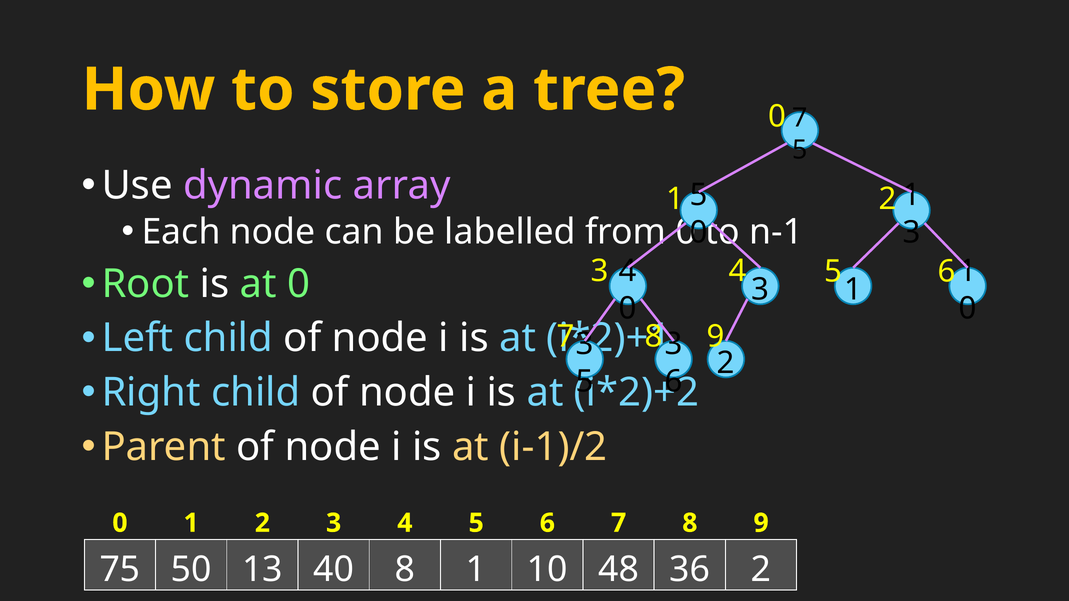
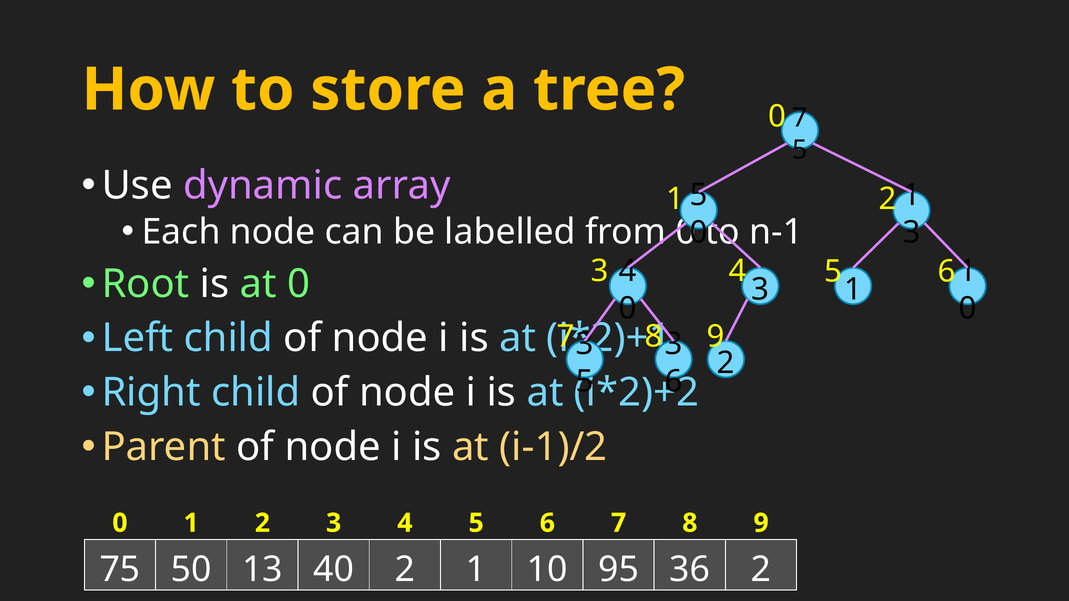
40 8: 8 -> 2
48: 48 -> 95
